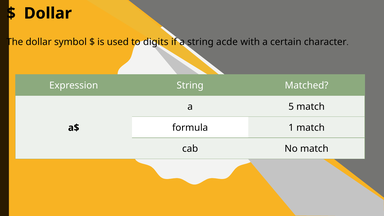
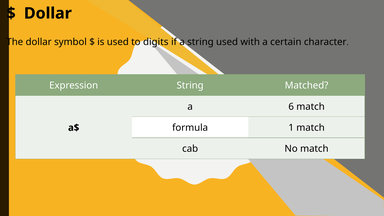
string acde: acde -> used
5: 5 -> 6
